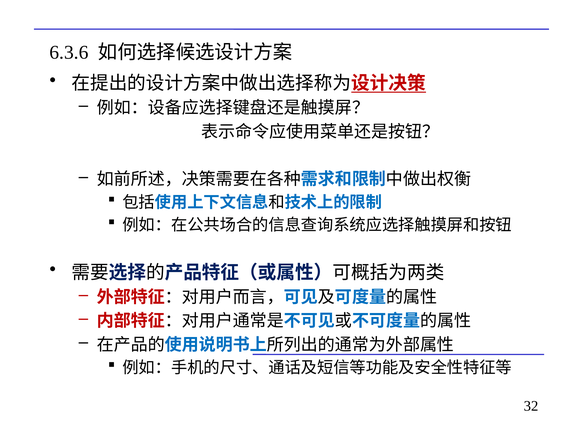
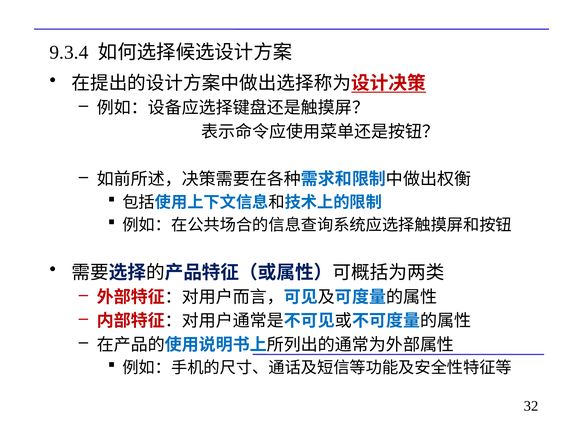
6.3.6: 6.3.6 -> 9.3.4
